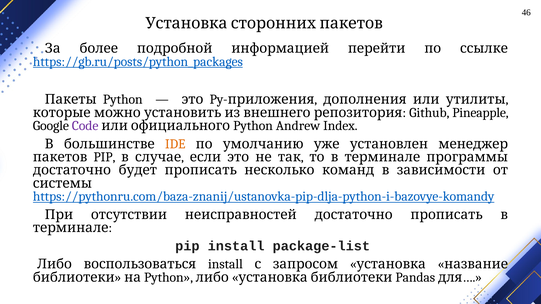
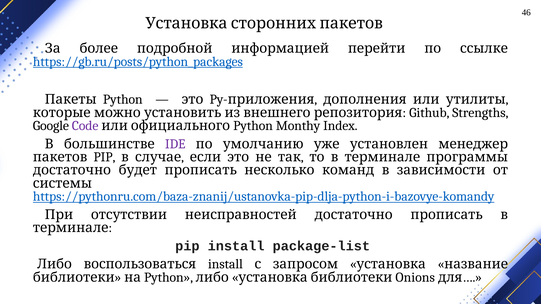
Pineapple: Pineapple -> Strengths
Andrew: Andrew -> Monthy
IDE colour: orange -> purple
Pandas: Pandas -> Onions
